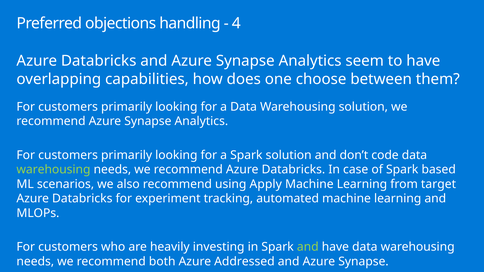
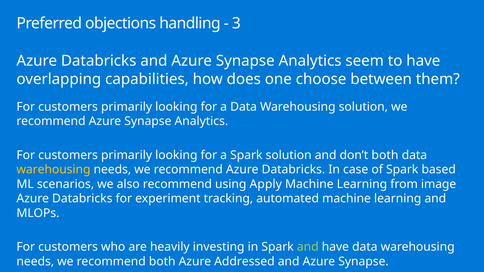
4: 4 -> 3
don’t code: code -> both
warehousing at (53, 170) colour: light green -> yellow
target: target -> image
